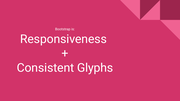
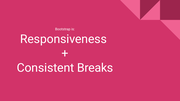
Glyphs: Glyphs -> Breaks
